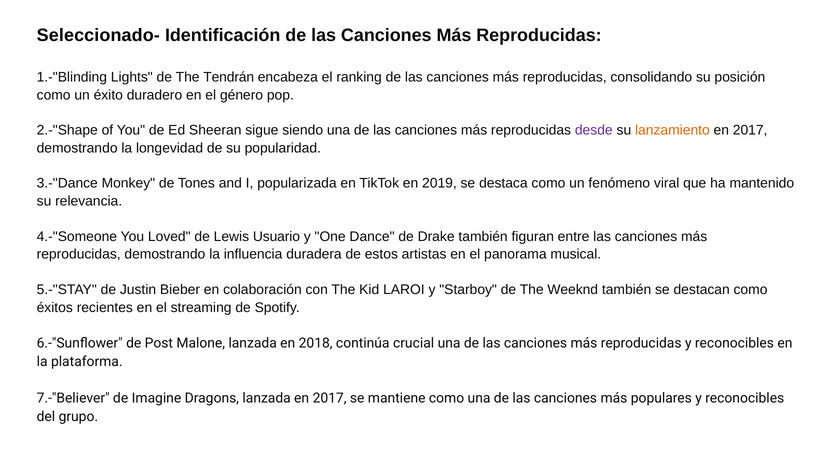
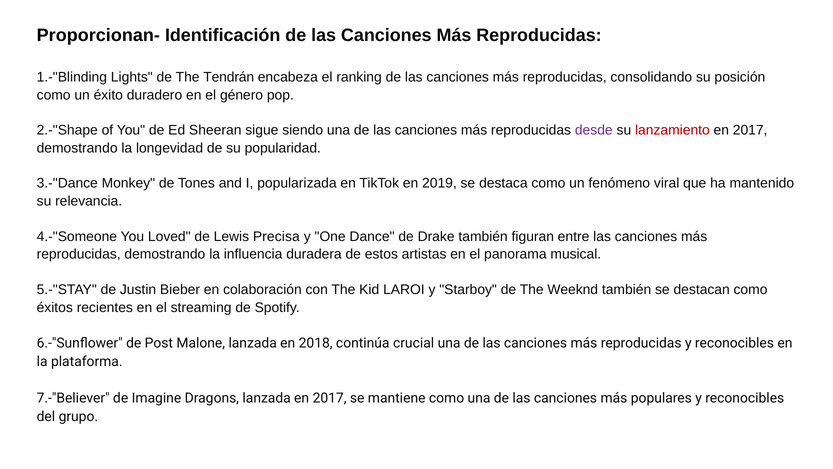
Seleccionado-: Seleccionado- -> Proporcionan-
lanzamiento colour: orange -> red
Usuario: Usuario -> Precisa
